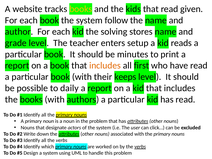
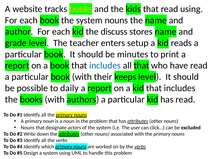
read given: given -> using
system follow: follow -> nouns
solving: solving -> discuss
includes at (105, 66) colour: orange -> blue
all first: first -> that
